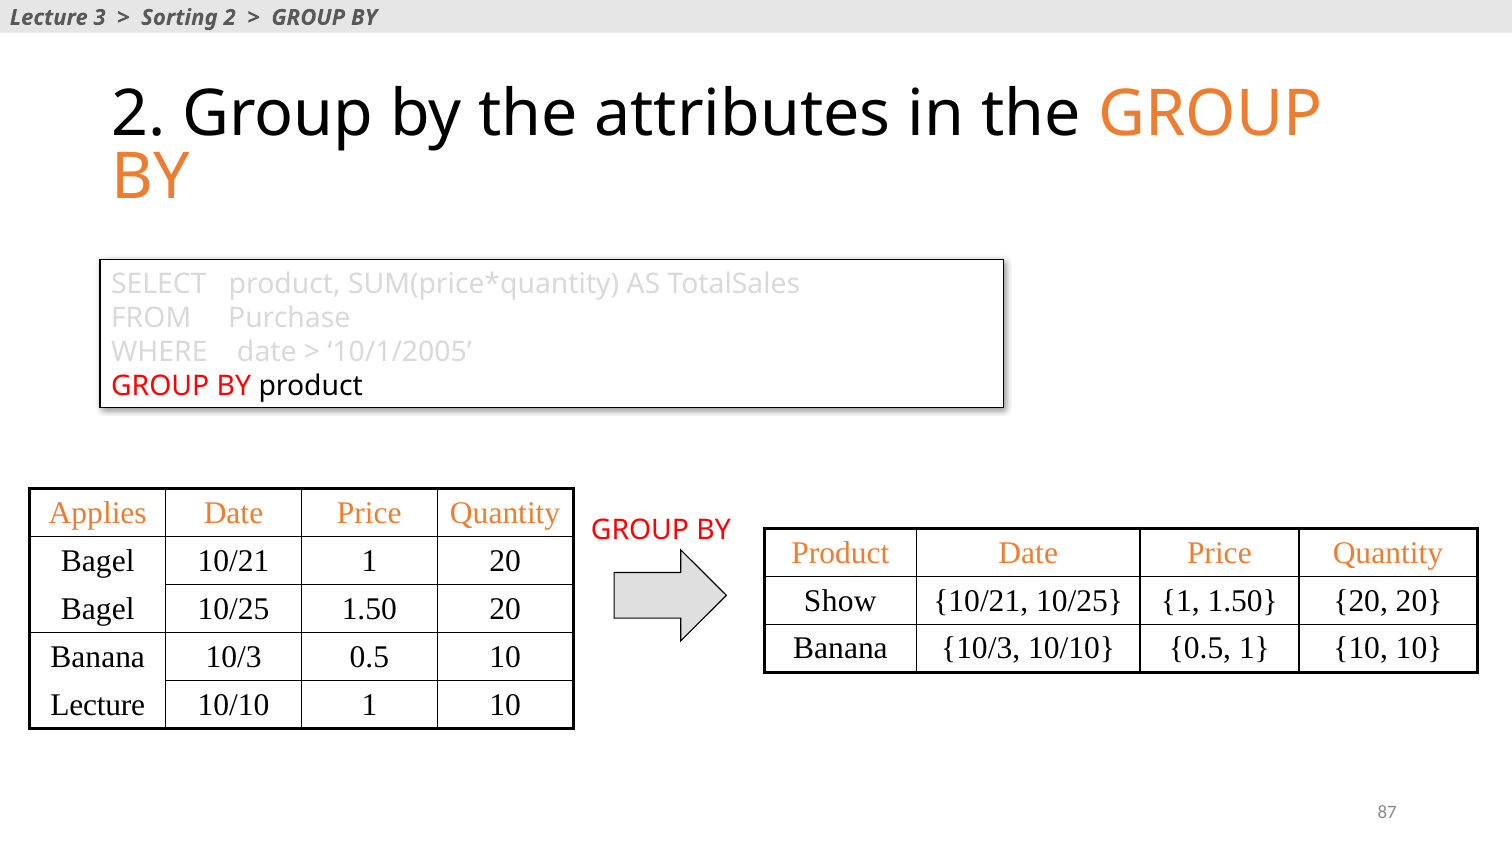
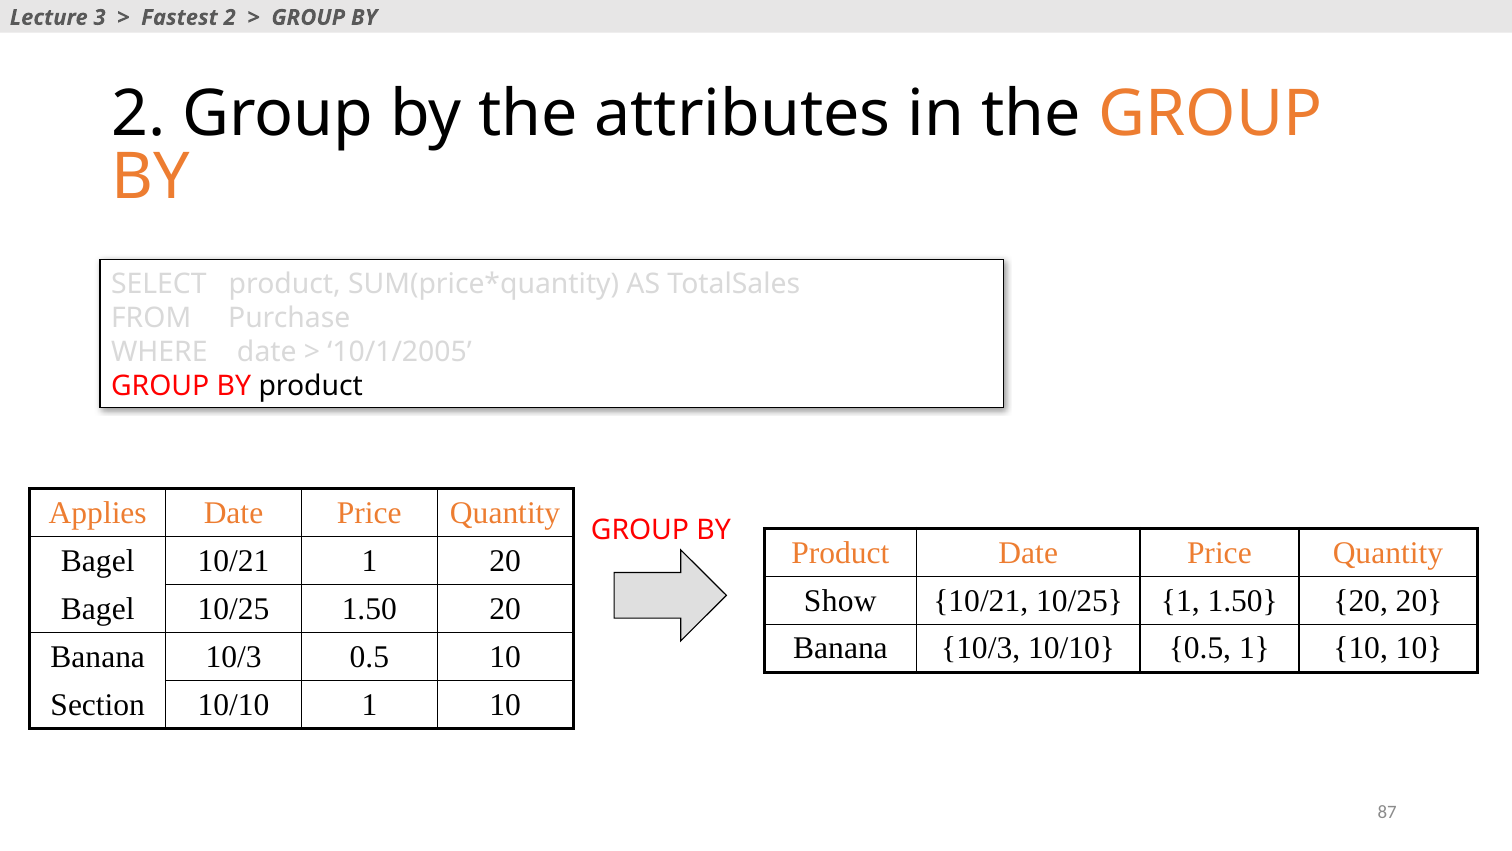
Sorting: Sorting -> Fastest
Lecture at (98, 704): Lecture -> Section
